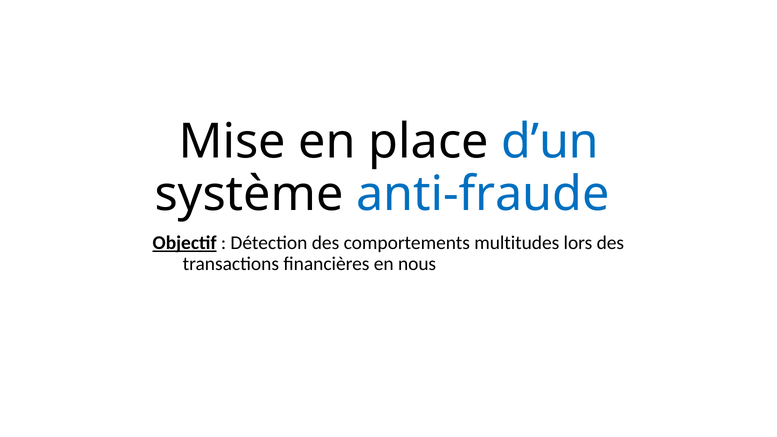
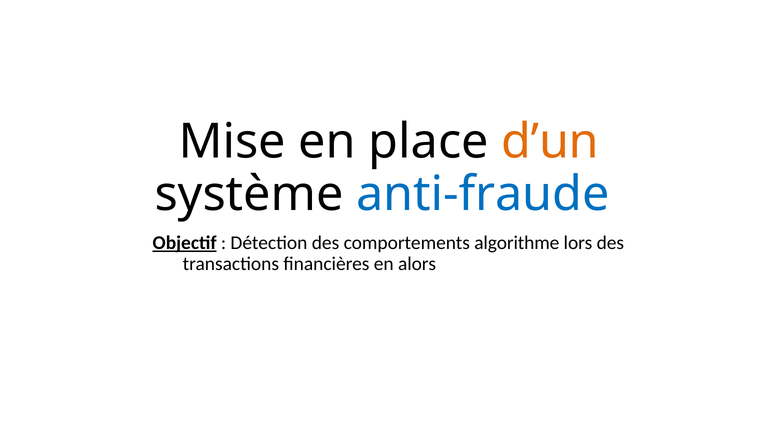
d’un colour: blue -> orange
multitudes: multitudes -> algorithme
nous: nous -> alors
